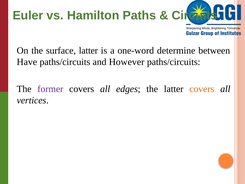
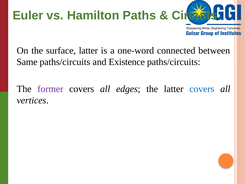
determine: determine -> connected
Have: Have -> Same
However: However -> Existence
covers at (202, 89) colour: orange -> blue
